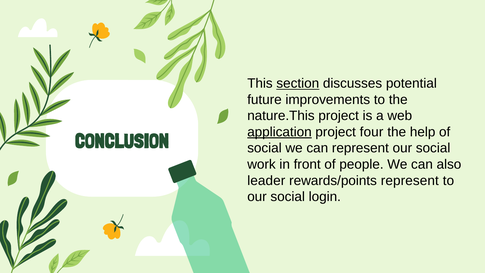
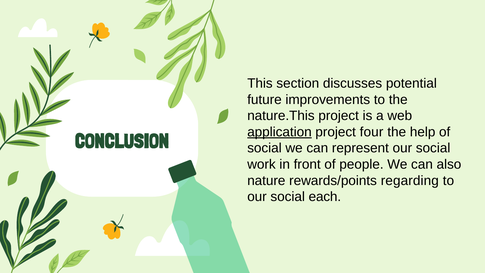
section underline: present -> none
leader: leader -> nature
rewards/points represent: represent -> regarding
login: login -> each
